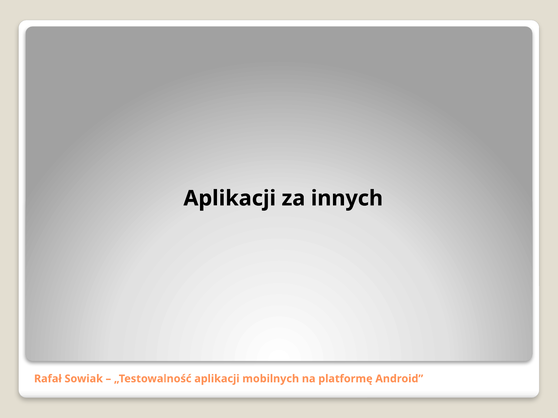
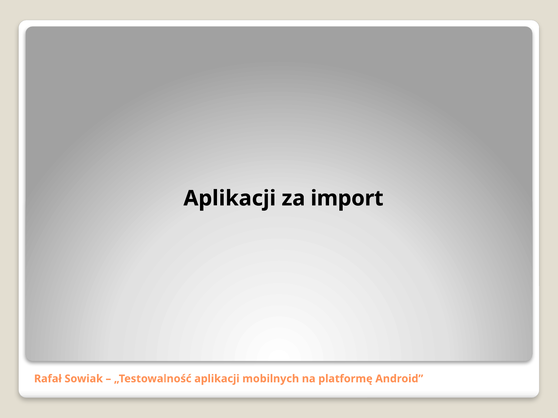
innych: innych -> import
